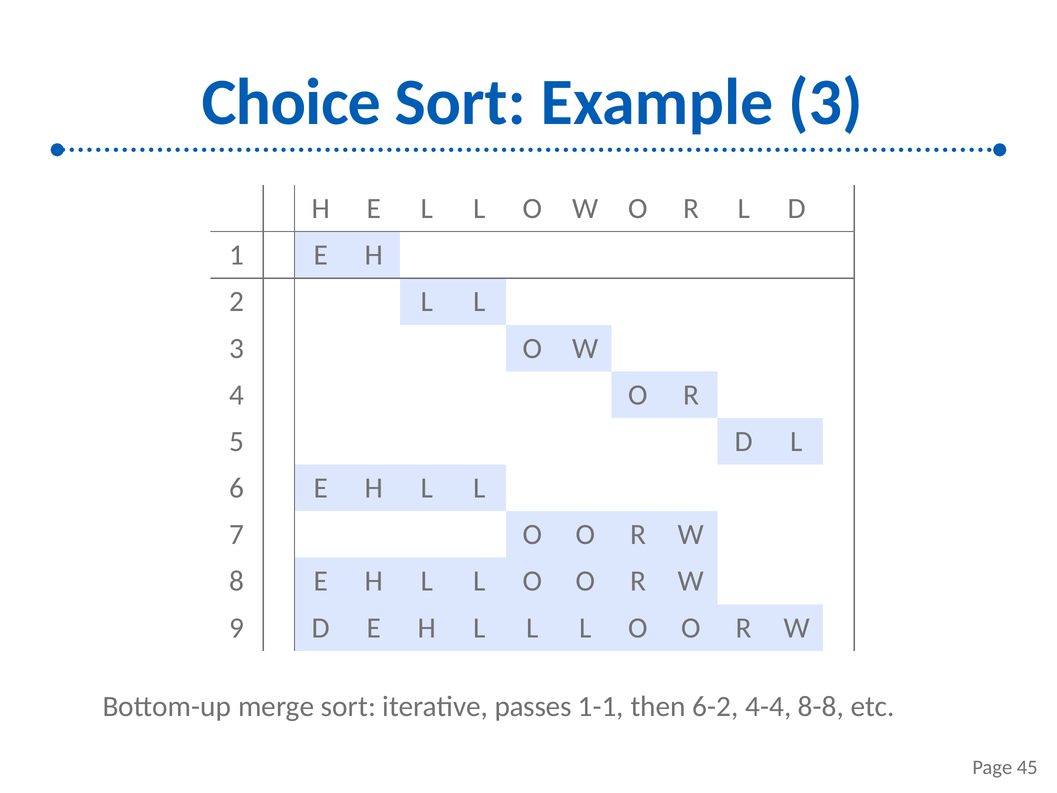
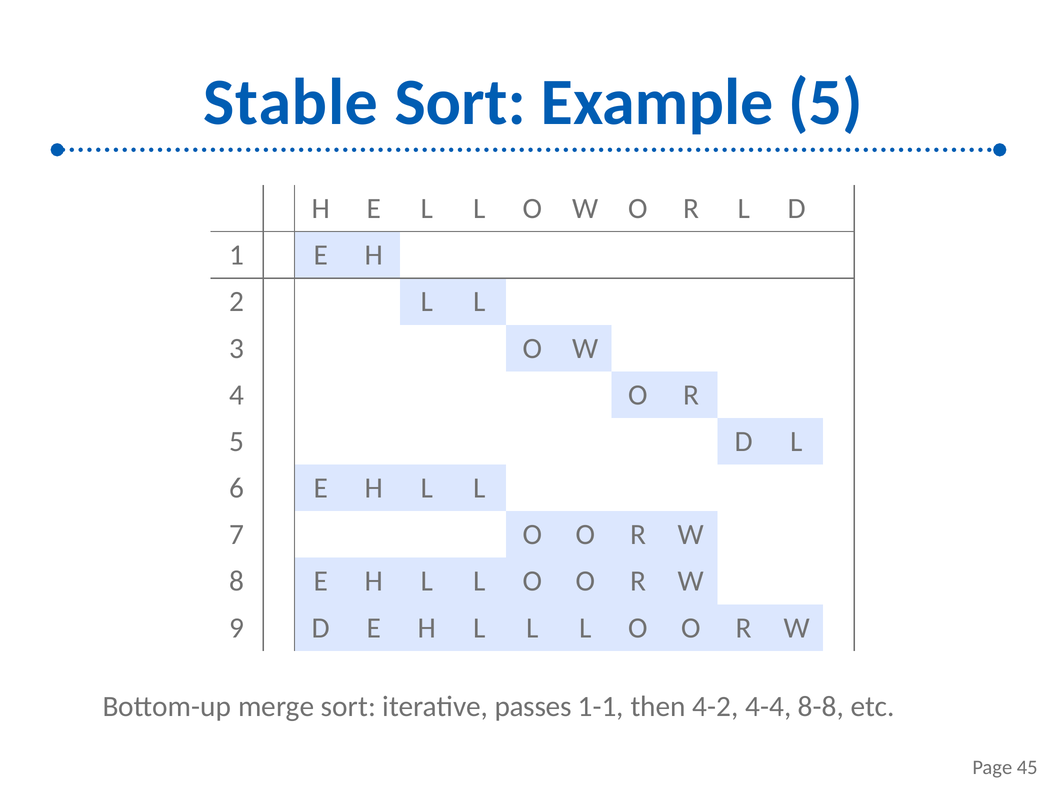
Choice: Choice -> Stable
Example 3: 3 -> 5
6-2: 6-2 -> 4-2
